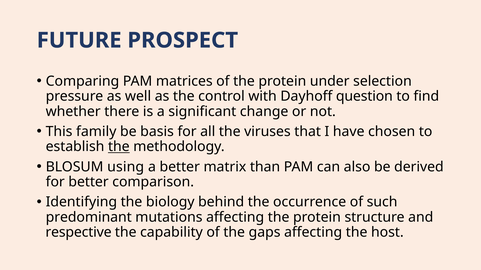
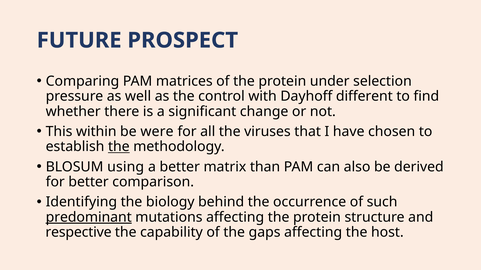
question: question -> different
family: family -> within
basis: basis -> were
predominant underline: none -> present
